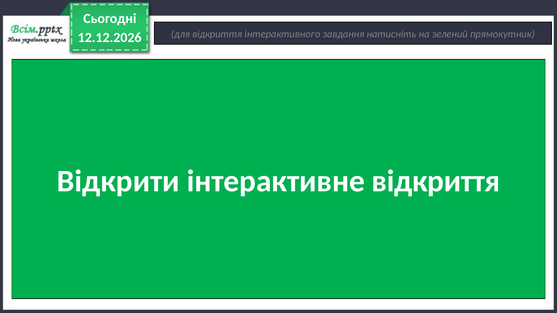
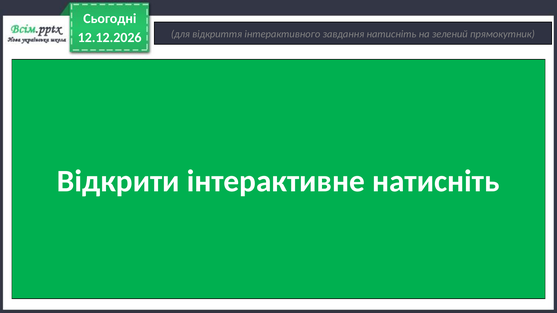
інтерактивне відкриття: відкриття -> натисніть
